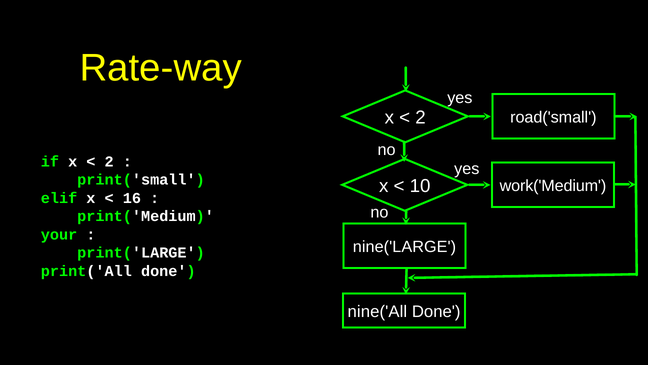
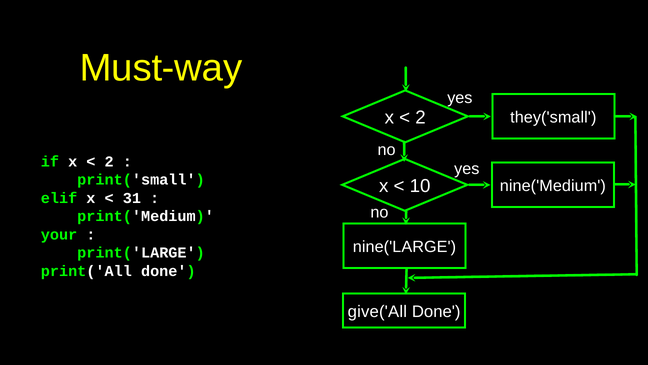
Rate-way: Rate-way -> Must-way
road('small: road('small -> they('small
work('Medium: work('Medium -> nine('Medium
16: 16 -> 31
nine('All: nine('All -> give('All
